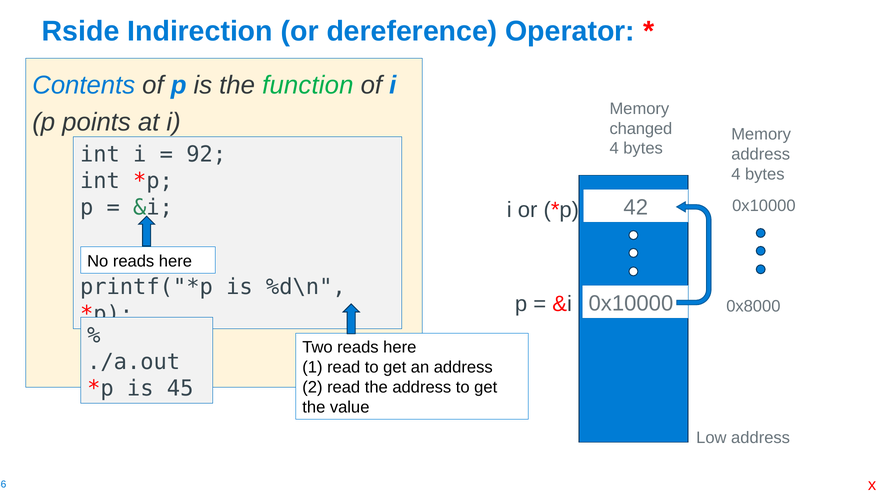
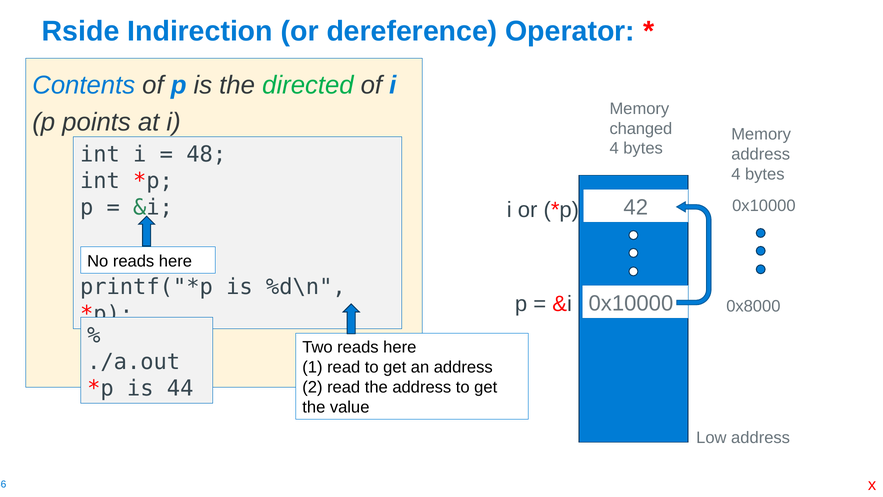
function: function -> directed
92: 92 -> 48
45: 45 -> 44
